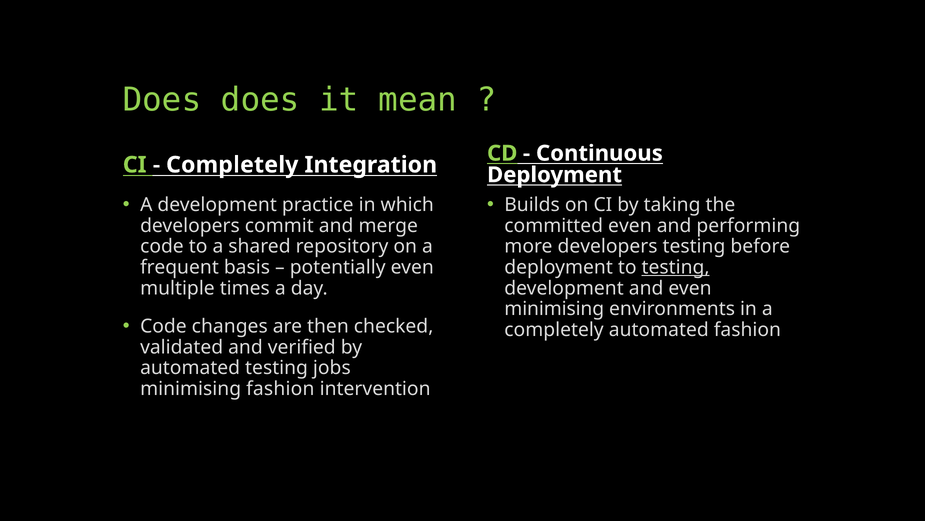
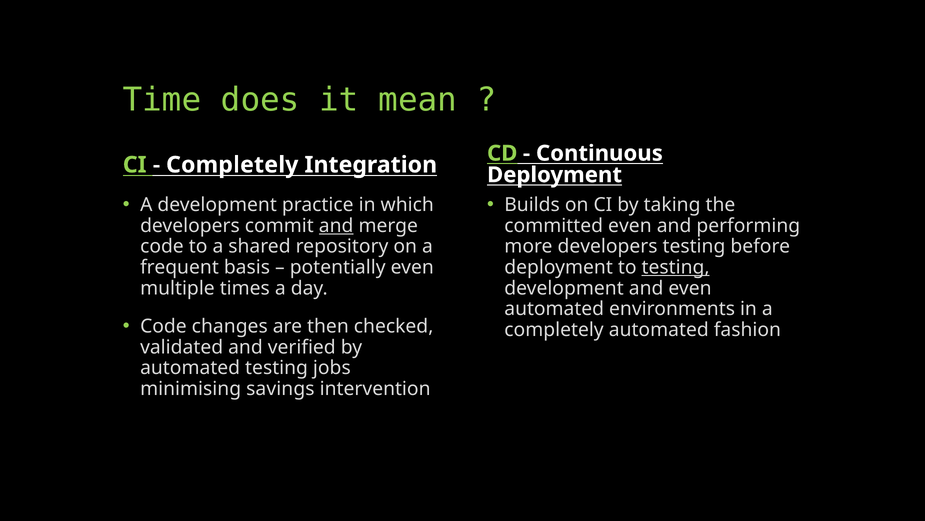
Does at (162, 100): Does -> Time
and at (336, 225) underline: none -> present
minimising at (554, 309): minimising -> automated
minimising fashion: fashion -> savings
